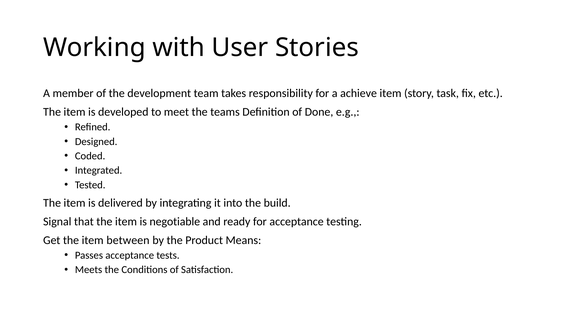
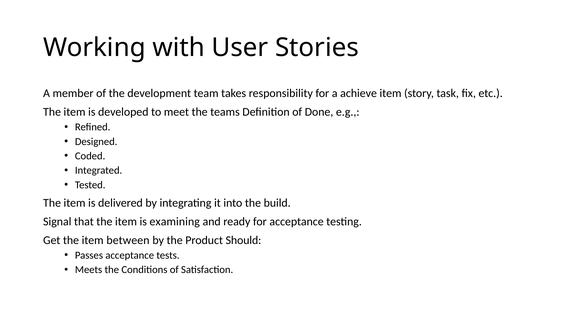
negotiable: negotiable -> examining
Means: Means -> Should
